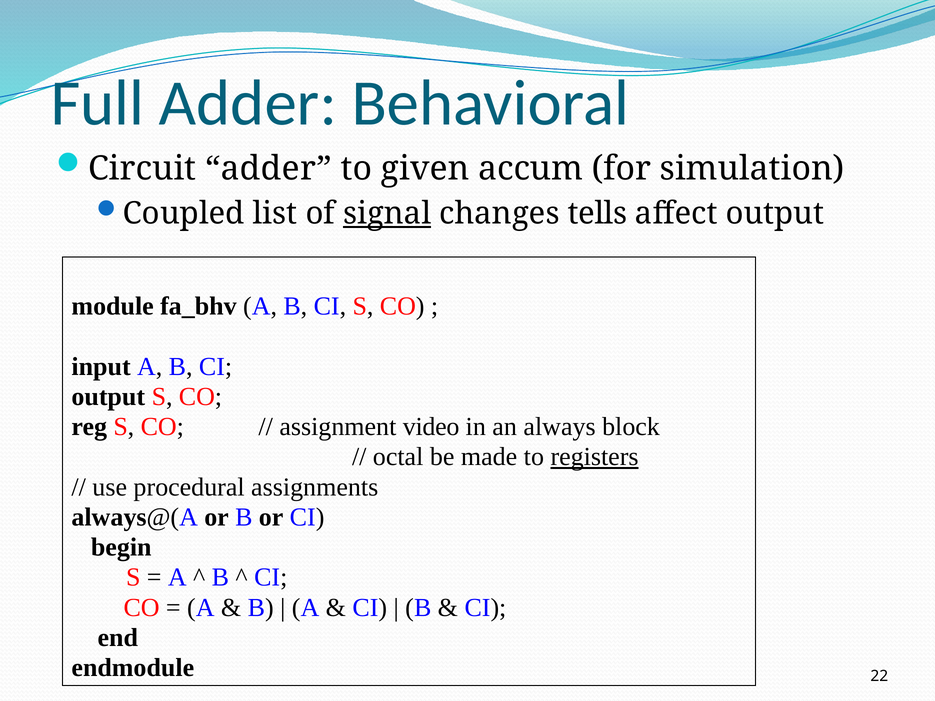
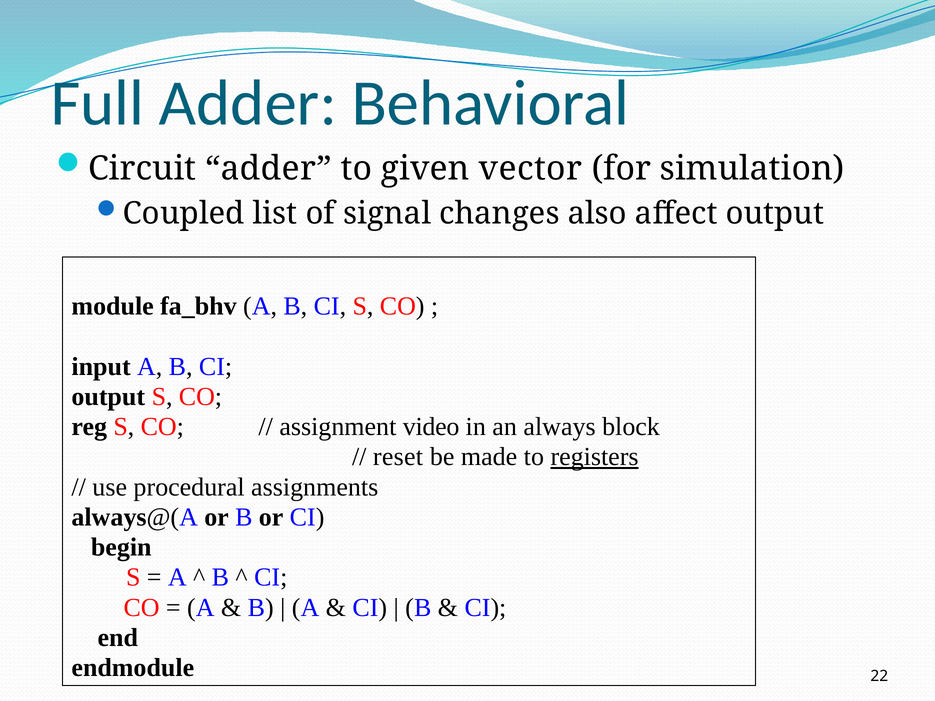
accum: accum -> vector
signal underline: present -> none
tells: tells -> also
octal: octal -> reset
